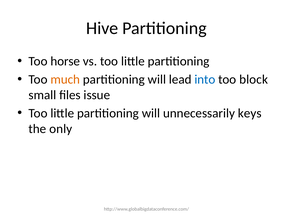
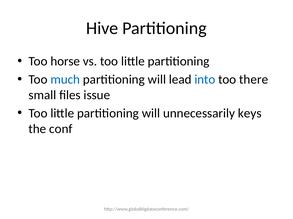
much colour: orange -> blue
block: block -> there
only: only -> conf
